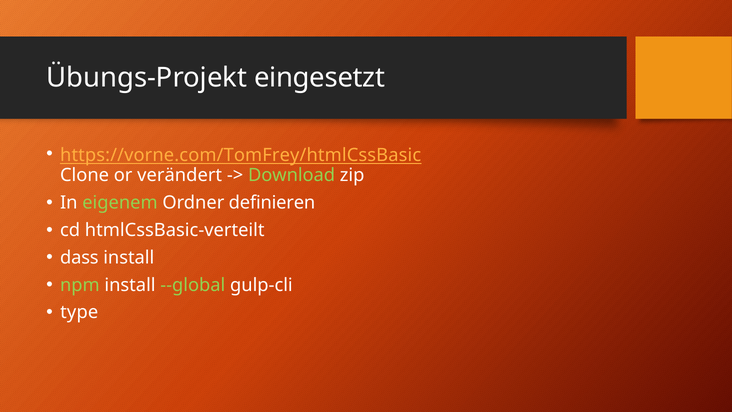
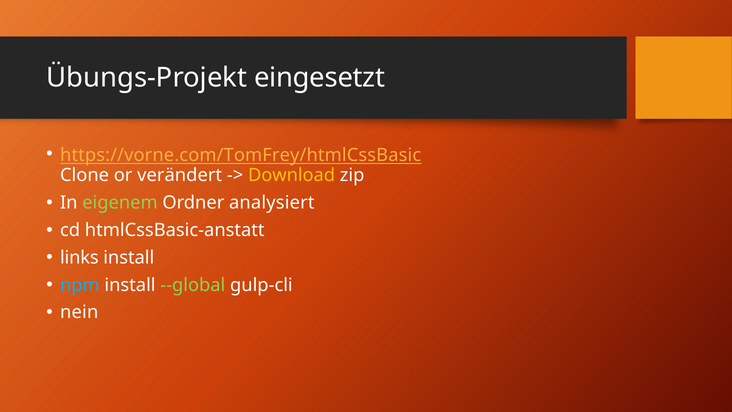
Download colour: light green -> yellow
definieren: definieren -> analysiert
htmlCssBasic-verteilt: htmlCssBasic-verteilt -> htmlCssBasic-anstatt
dass: dass -> links
npm colour: light green -> light blue
type: type -> nein
